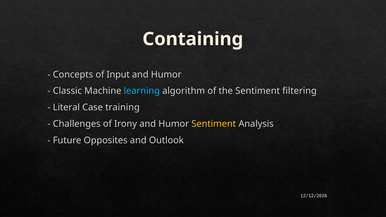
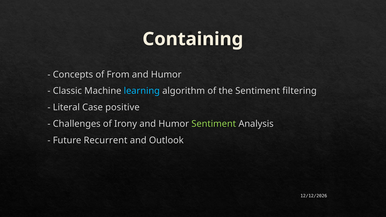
Input: Input -> From
training: training -> positive
Sentiment at (214, 124) colour: yellow -> light green
Opposites: Opposites -> Recurrent
